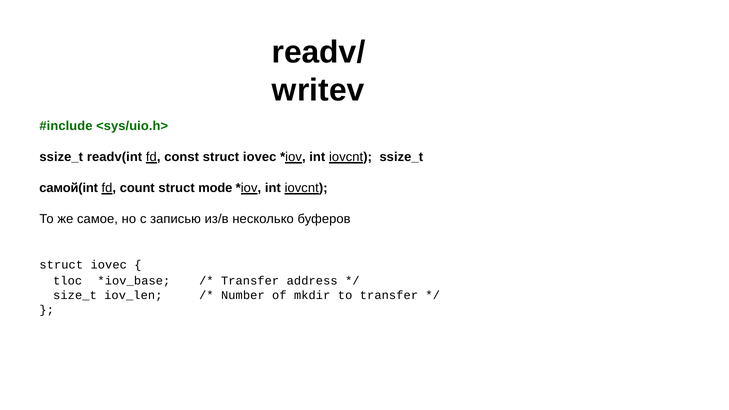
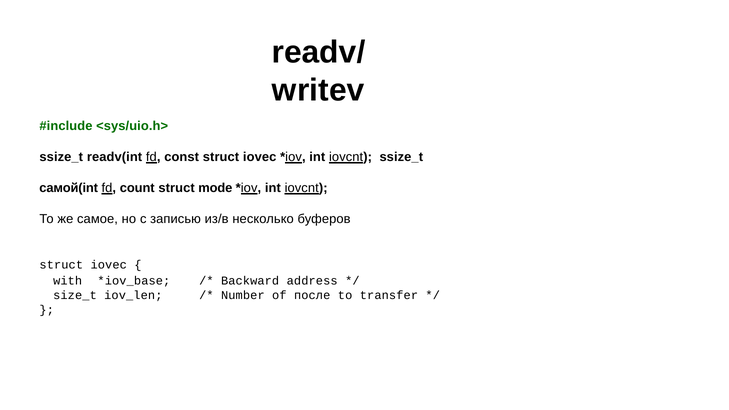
tloc: tloc -> with
Transfer at (250, 281): Transfer -> Backward
mkdir: mkdir -> после
